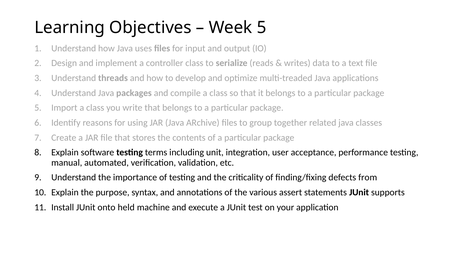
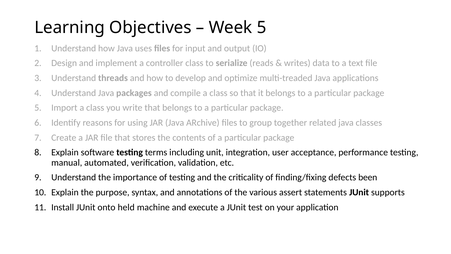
from: from -> been
